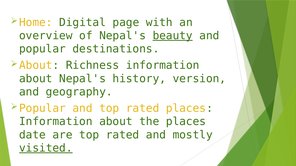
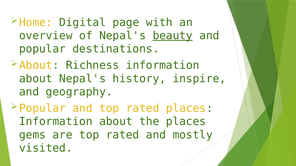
version: version -> inspire
date: date -> gems
visited underline: present -> none
